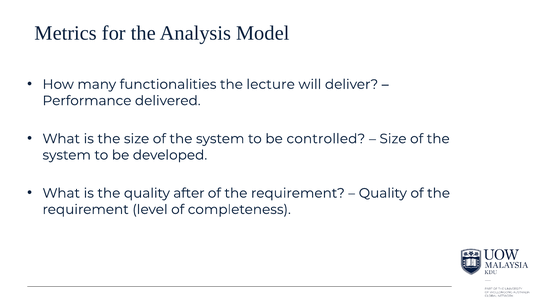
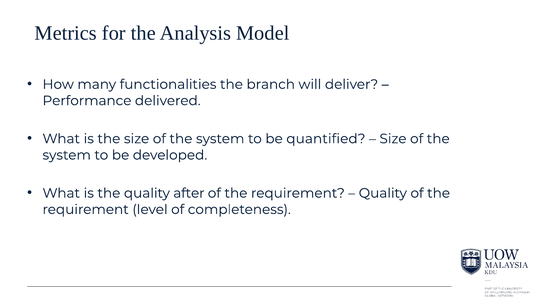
lecture: lecture -> branch
controlled: controlled -> quantified
